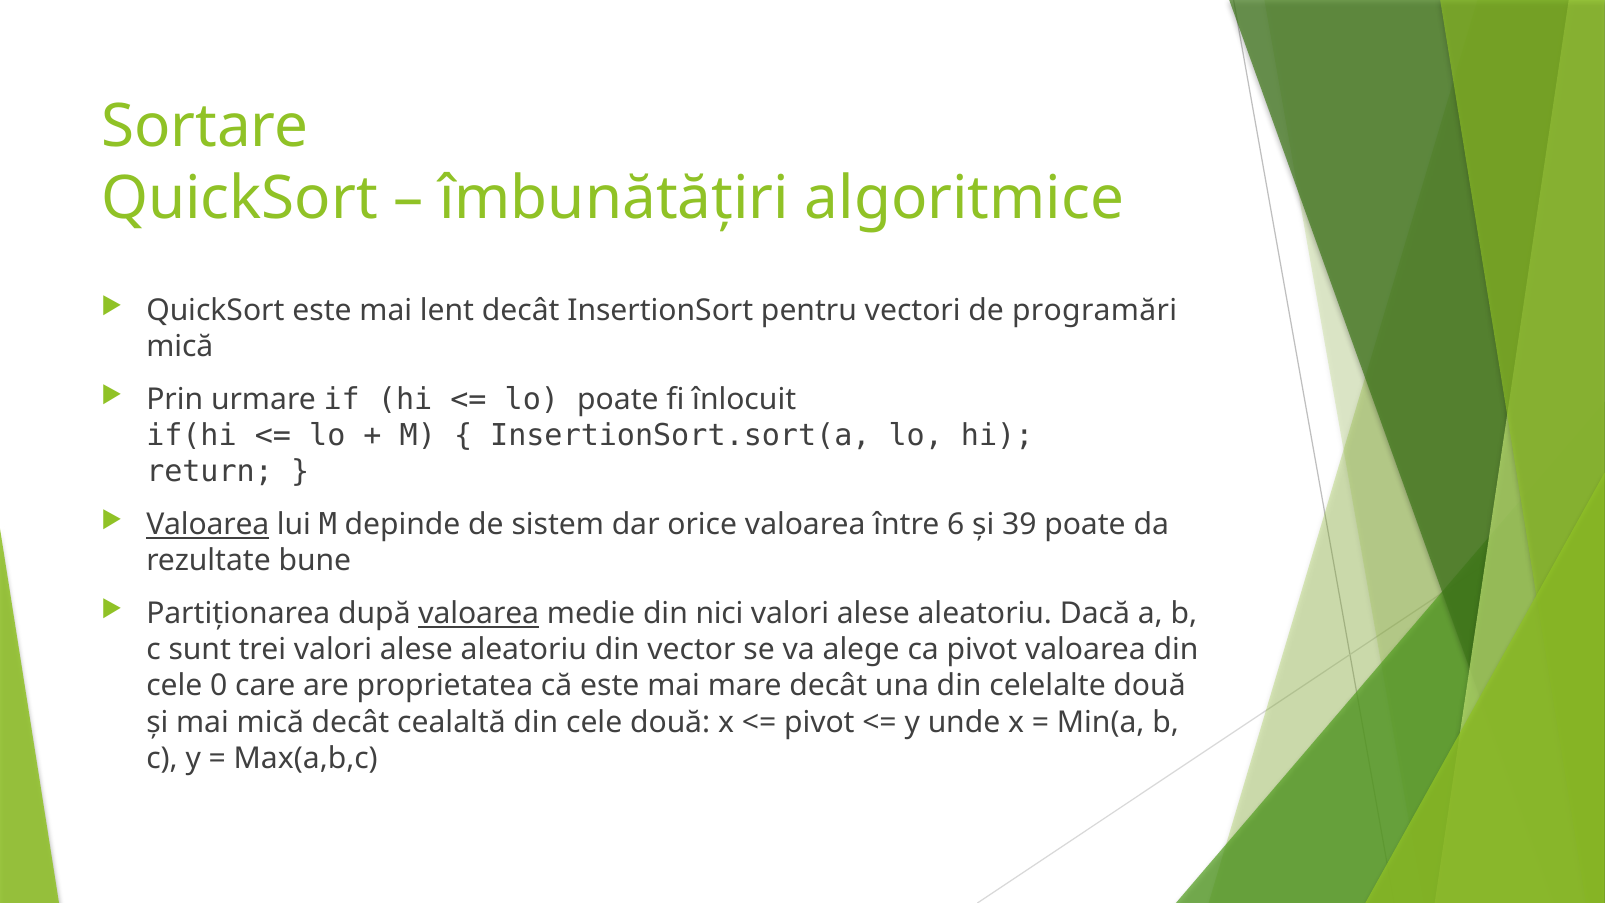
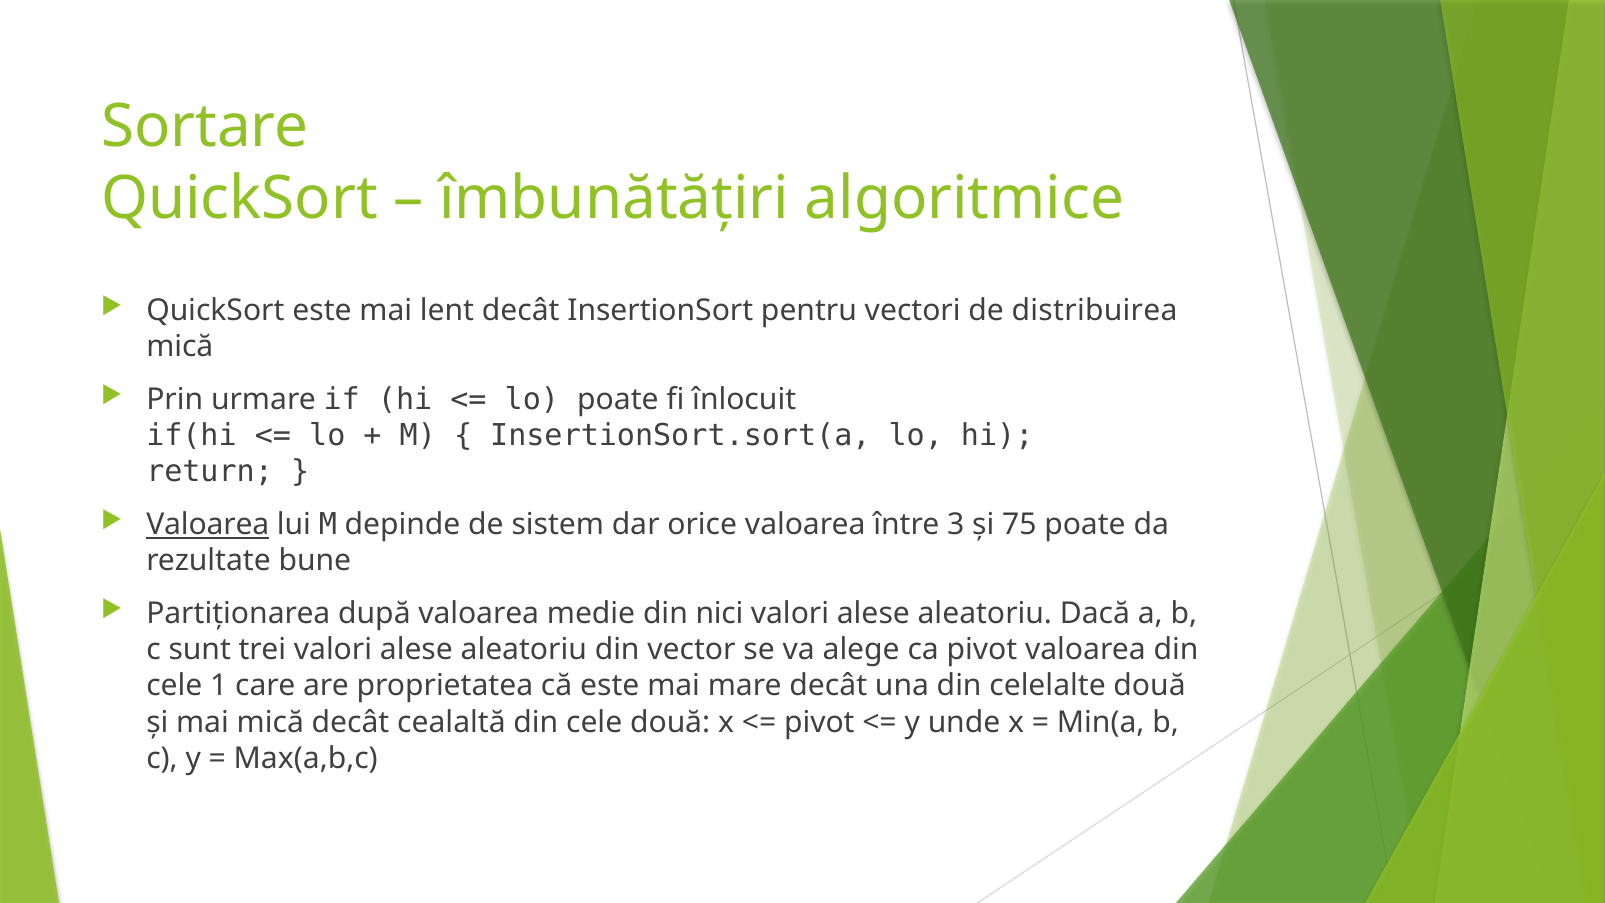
programări: programări -> distribuirea
6: 6 -> 3
39: 39 -> 75
valoarea at (479, 614) underline: present -> none
0: 0 -> 1
